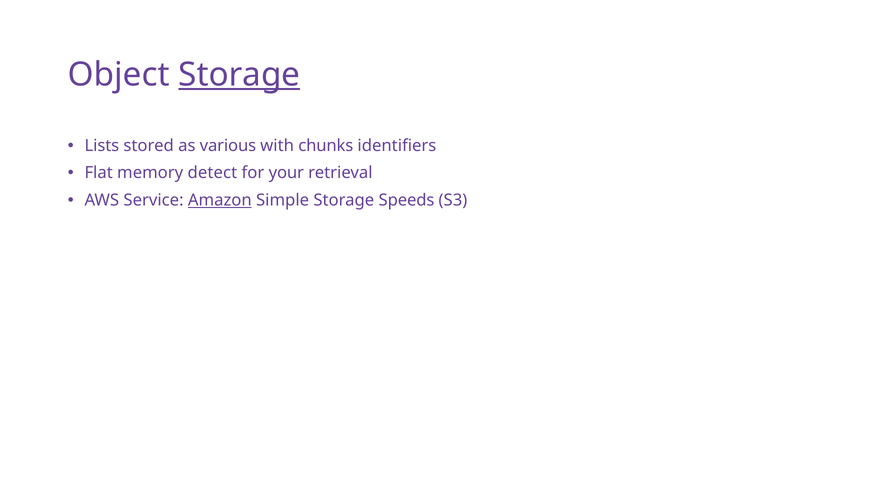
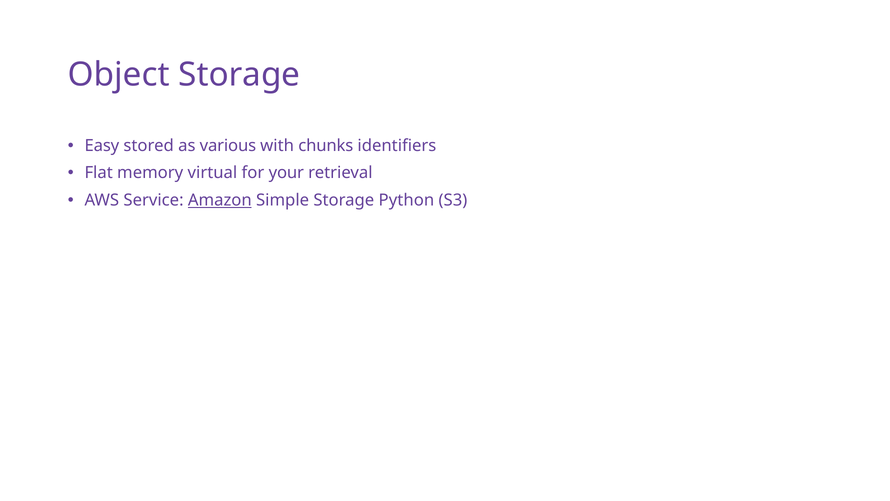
Storage at (239, 75) underline: present -> none
Lists: Lists -> Easy
detect: detect -> virtual
Speeds: Speeds -> Python
